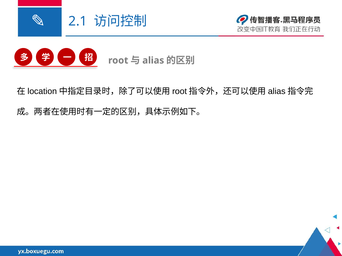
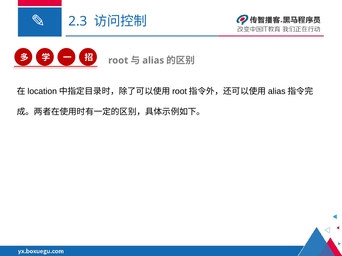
2.1: 2.1 -> 2.3
